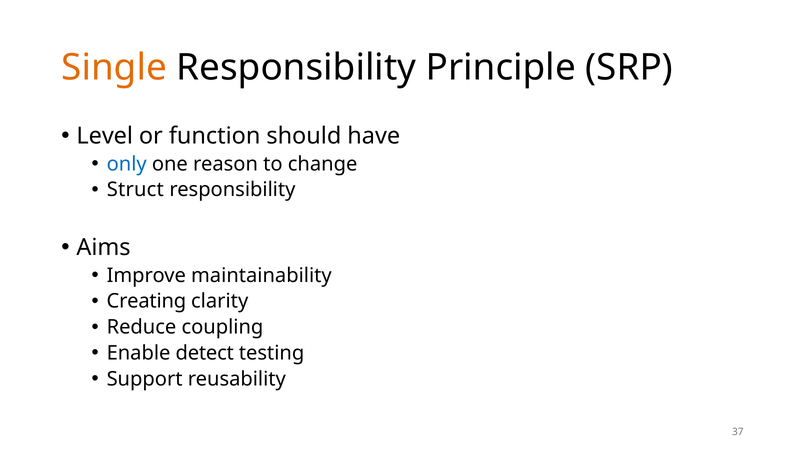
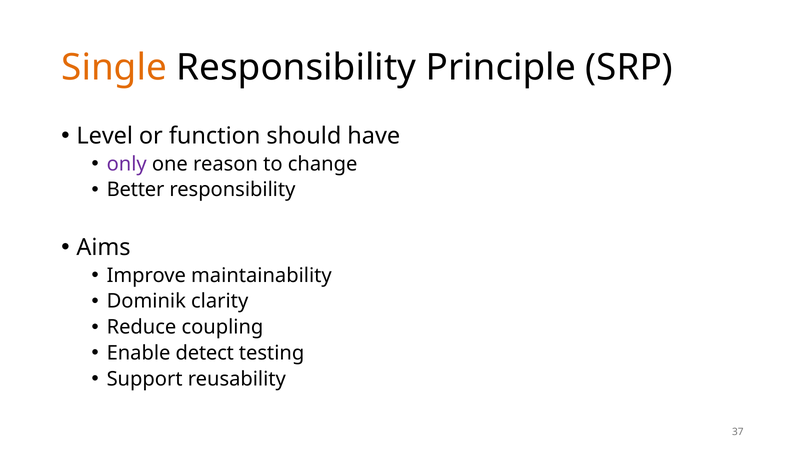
only colour: blue -> purple
Struct: Struct -> Better
Creating: Creating -> Dominik
